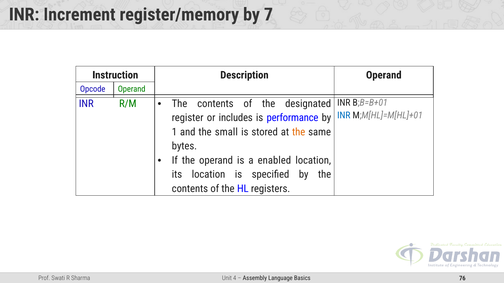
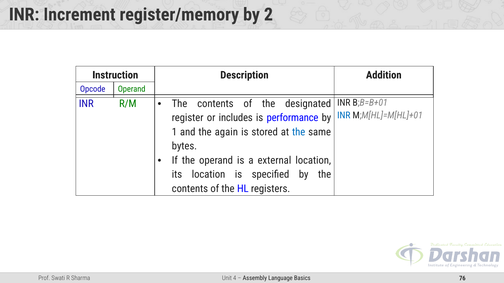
7: 7 -> 2
Description Operand: Operand -> Addition
small: small -> again
the at (299, 132) colour: orange -> blue
enabled: enabled -> external
